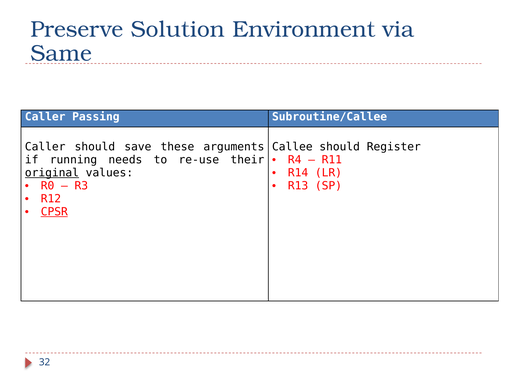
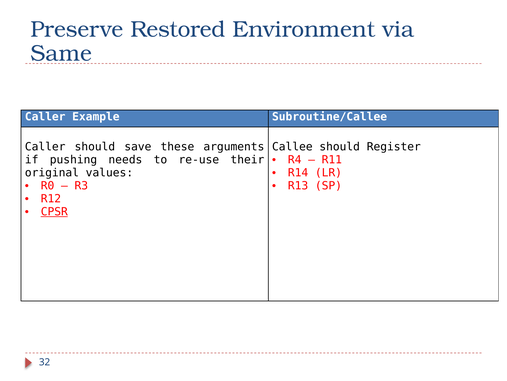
Solution: Solution -> Restored
Passing: Passing -> Example
running: running -> pushing
original underline: present -> none
